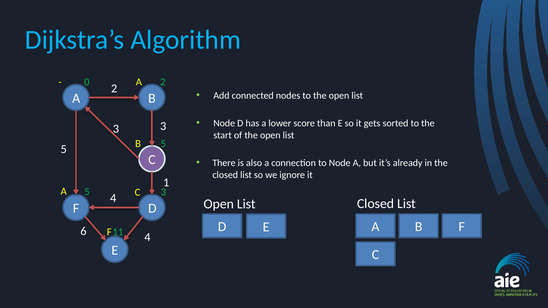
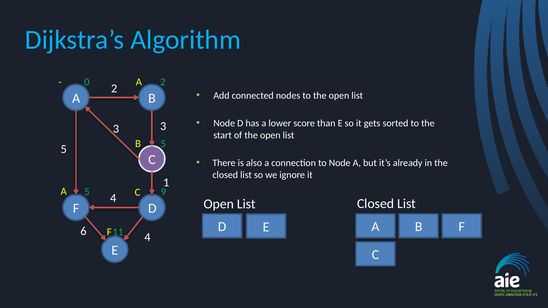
5 3: 3 -> 9
